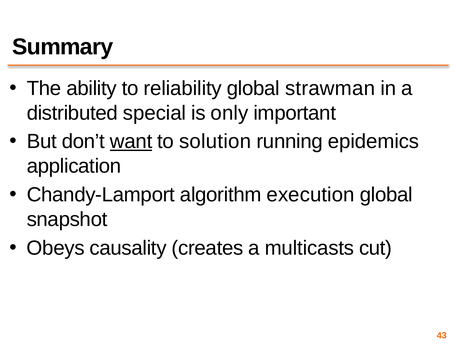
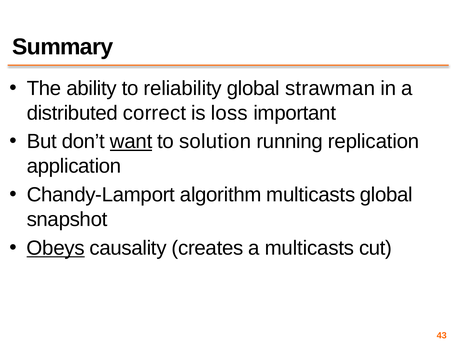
special: special -> correct
only: only -> loss
epidemics: epidemics -> replication
algorithm execution: execution -> multicasts
Obeys underline: none -> present
